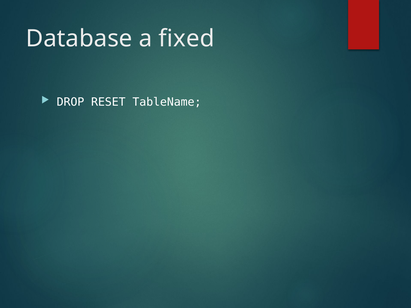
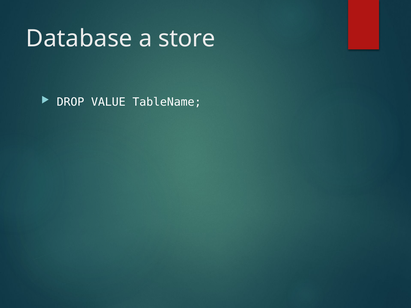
fixed: fixed -> store
RESET: RESET -> VALUE
